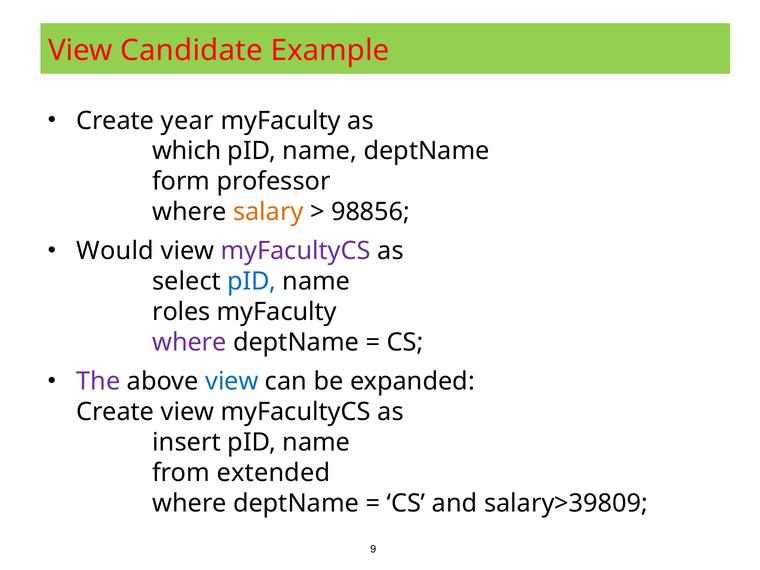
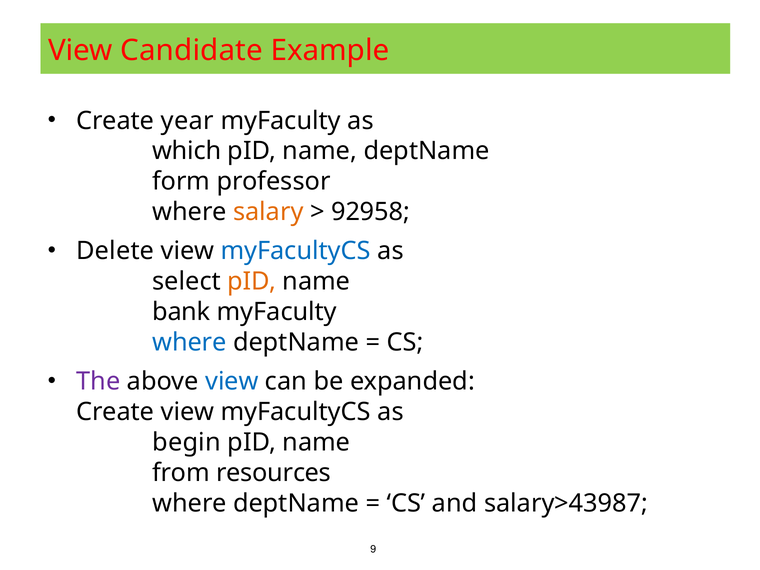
98856: 98856 -> 92958
Would: Would -> Delete
myFacultyCS at (296, 251) colour: purple -> blue
pID at (252, 282) colour: blue -> orange
roles: roles -> bank
where at (189, 342) colour: purple -> blue
insert: insert -> begin
extended: extended -> resources
salary>39809: salary>39809 -> salary>43987
